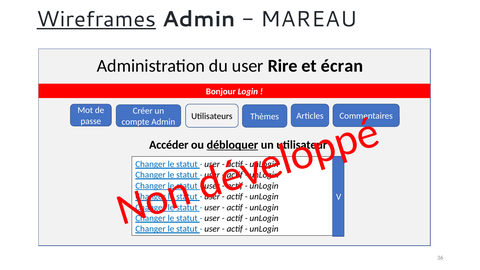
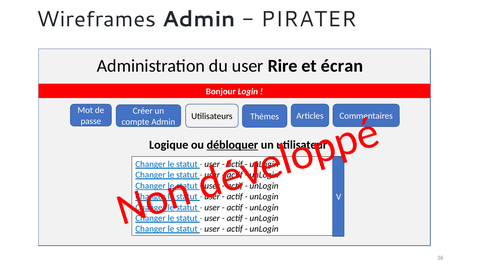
Wireframes underline: present -> none
MAREAU: MAREAU -> PIRATER
Accéder: Accéder -> Logique
